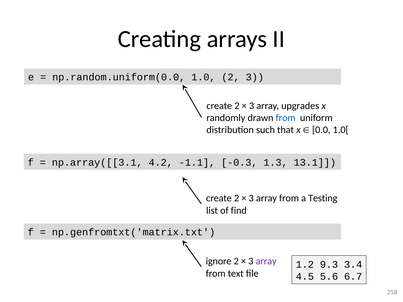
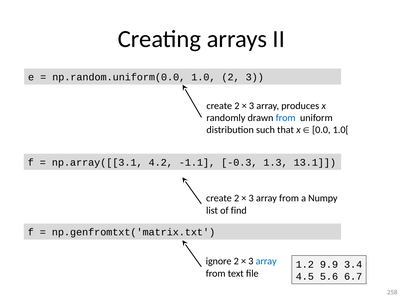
upgrades: upgrades -> produces
Testing: Testing -> Numpy
array at (266, 261) colour: purple -> blue
9.3: 9.3 -> 9.9
